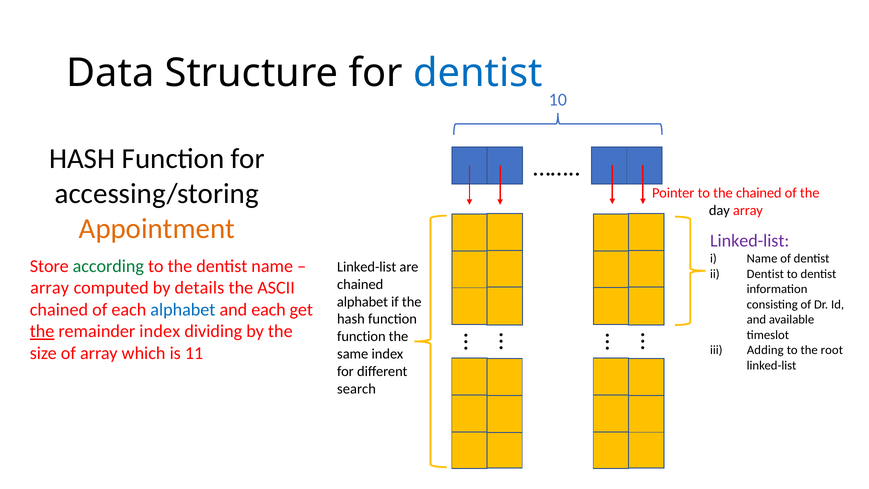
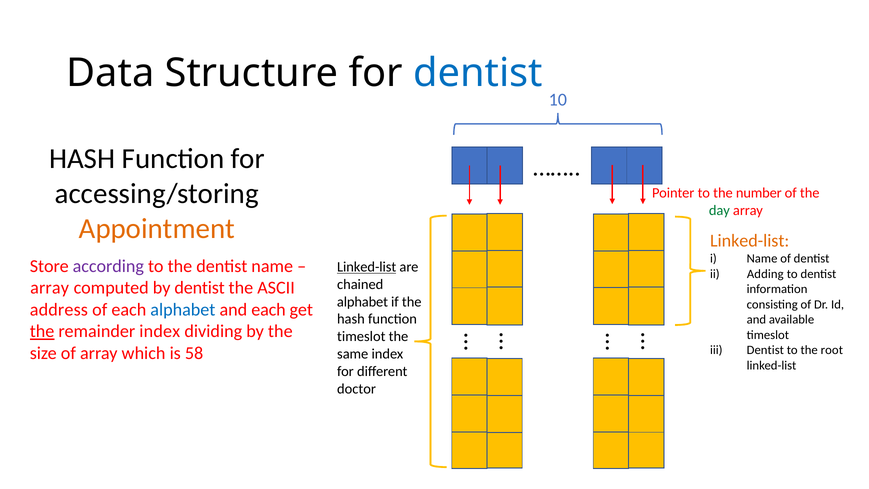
the chained: chained -> number
day colour: black -> green
Linked-list at (750, 241) colour: purple -> orange
according colour: green -> purple
Linked-list at (367, 267) underline: none -> present
Dentist at (765, 274): Dentist -> Adding
by details: details -> dentist
chained at (59, 310): chained -> address
function at (361, 336): function -> timeslot
Adding at (765, 350): Adding -> Dentist
11: 11 -> 58
search: search -> doctor
